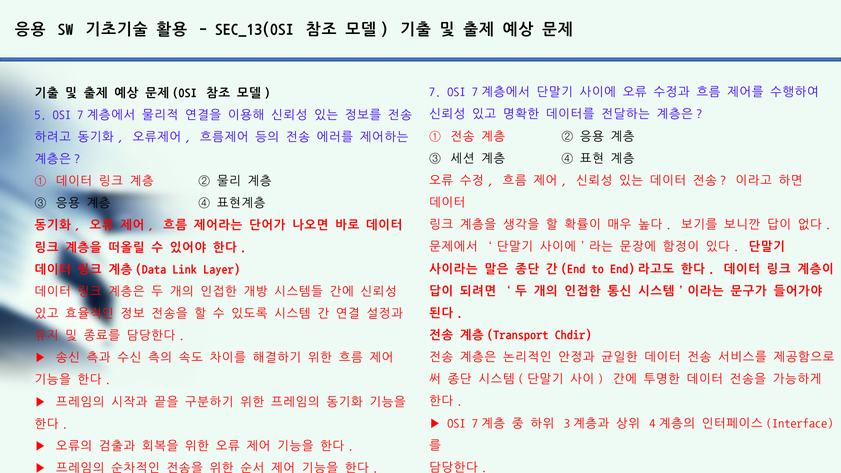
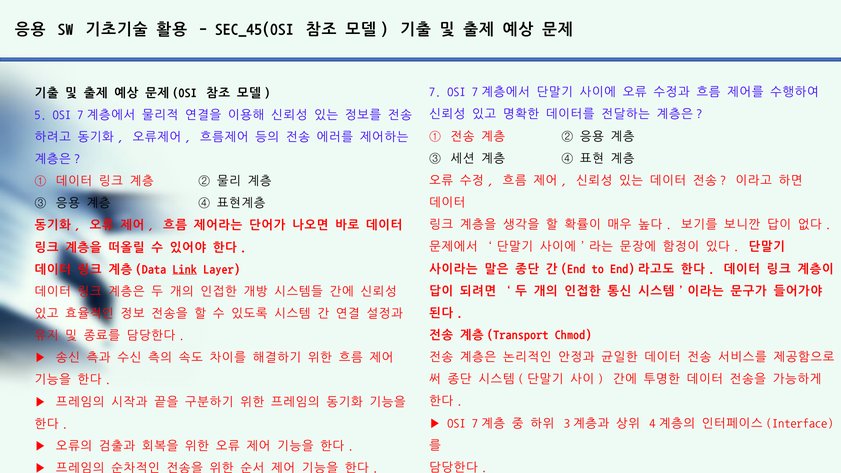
SEC_13(OSI: SEC_13(OSI -> SEC_45(OSI
Link at (185, 269) underline: none -> present
Chdir: Chdir -> Chmod
